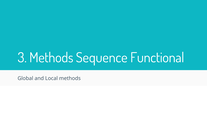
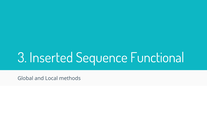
3 Methods: Methods -> Inserted
